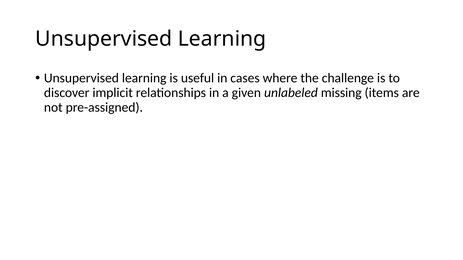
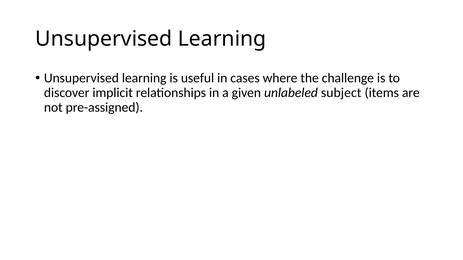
missing: missing -> subject
